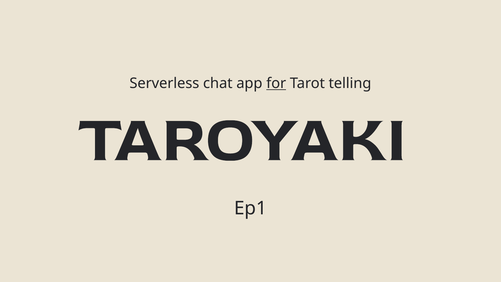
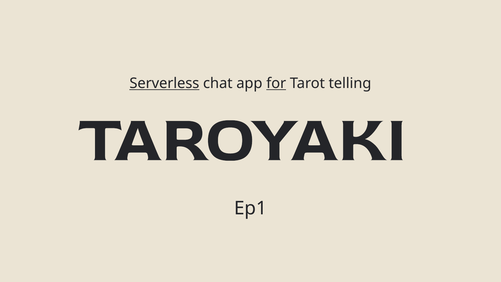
Serverless underline: none -> present
